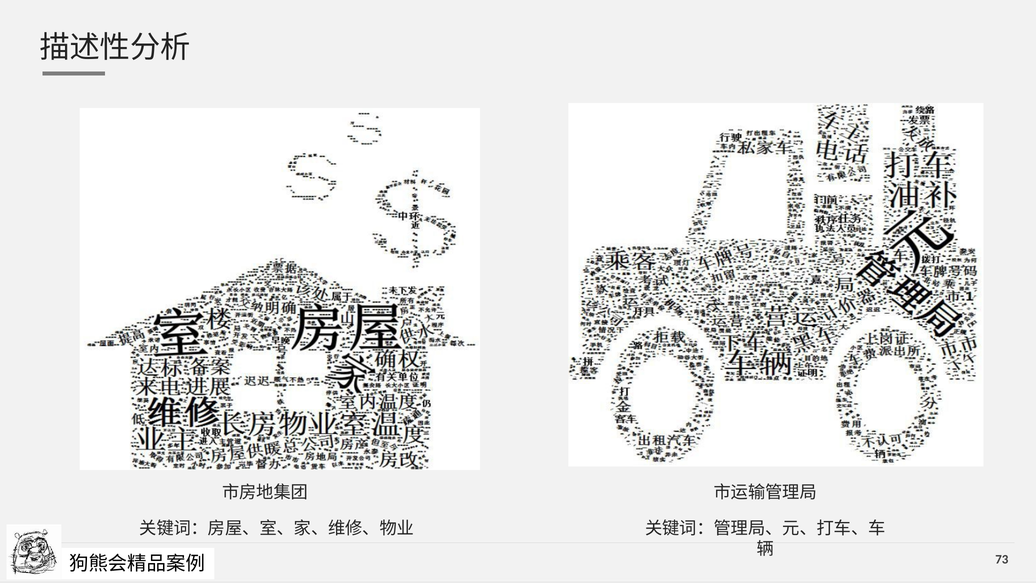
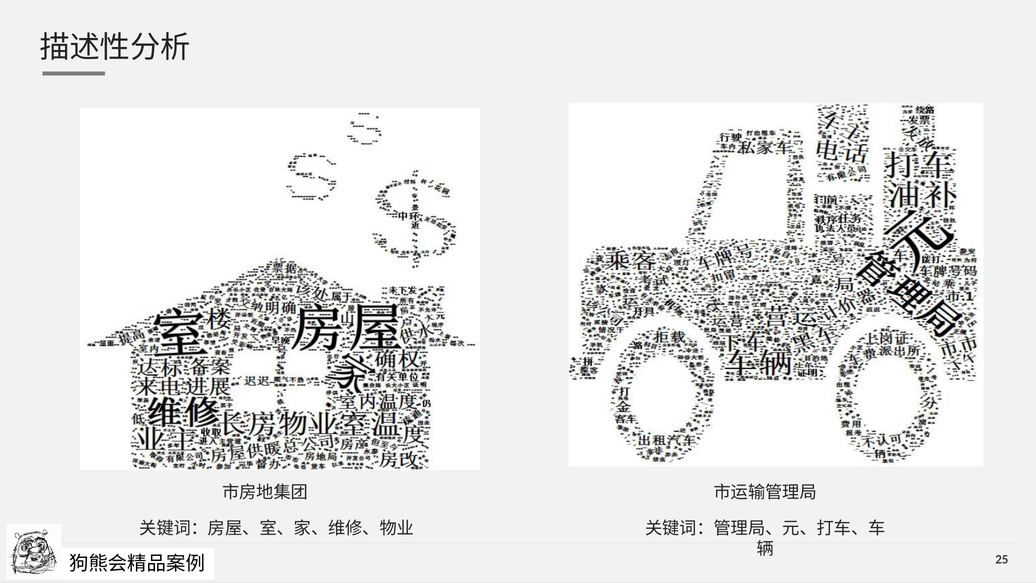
73: 73 -> 25
